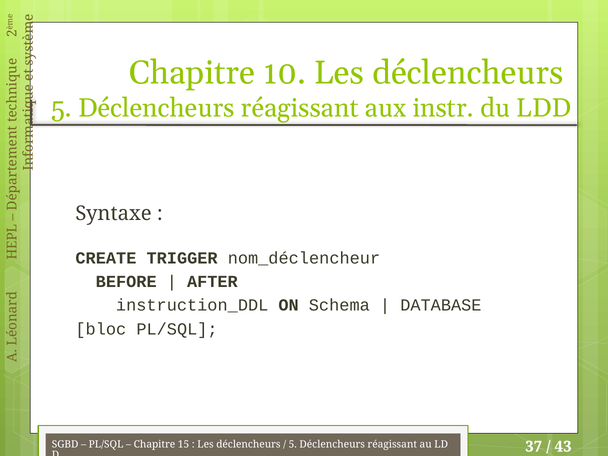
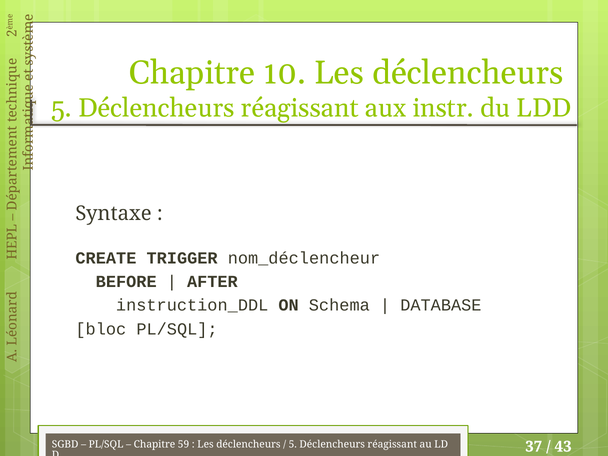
15: 15 -> 59
